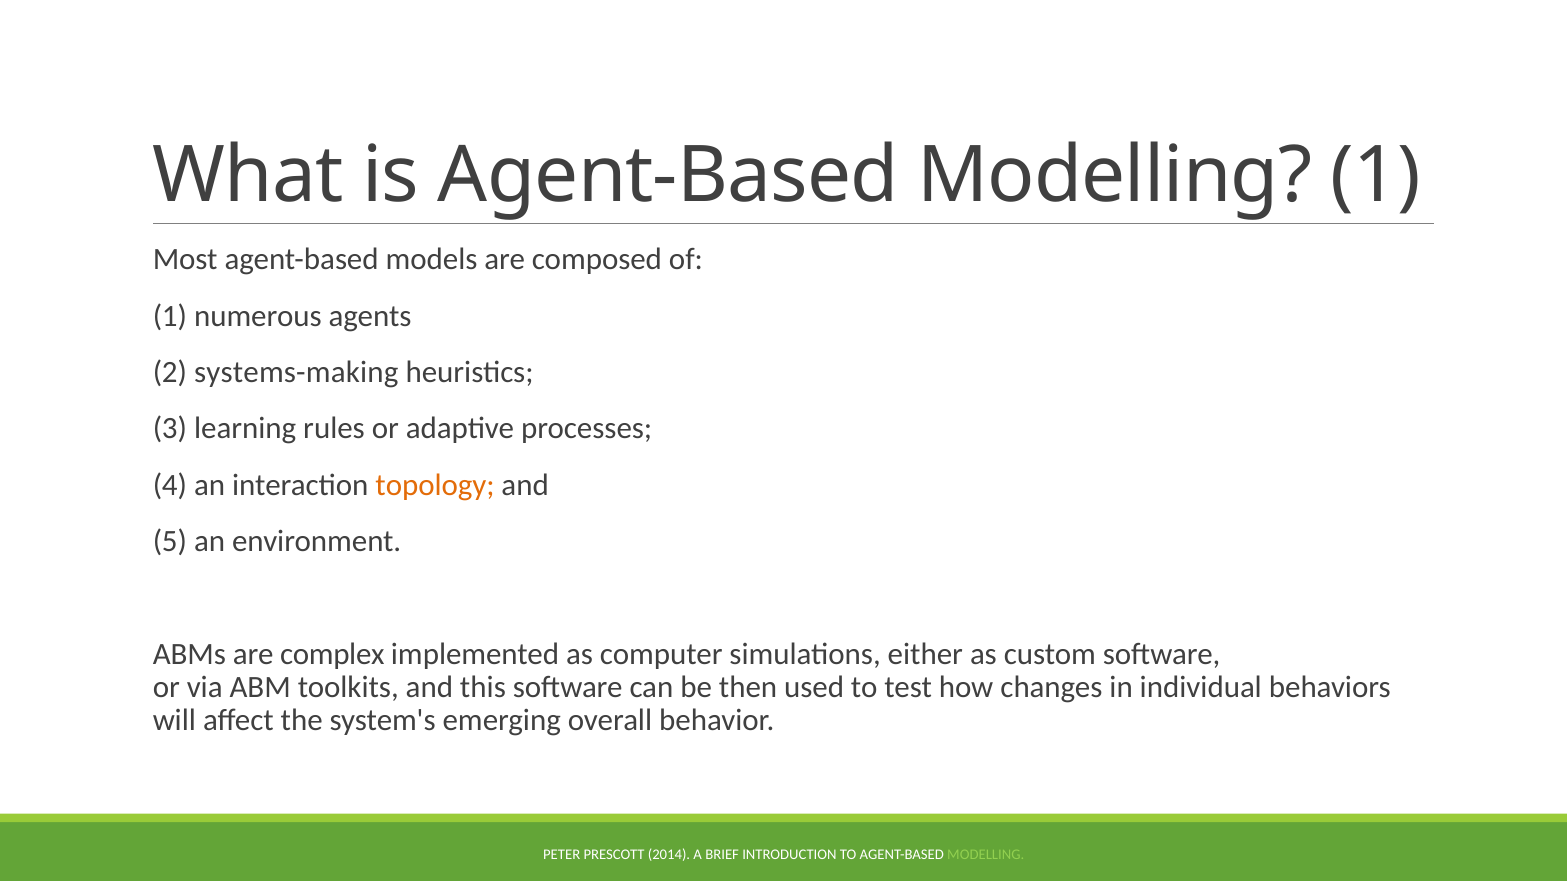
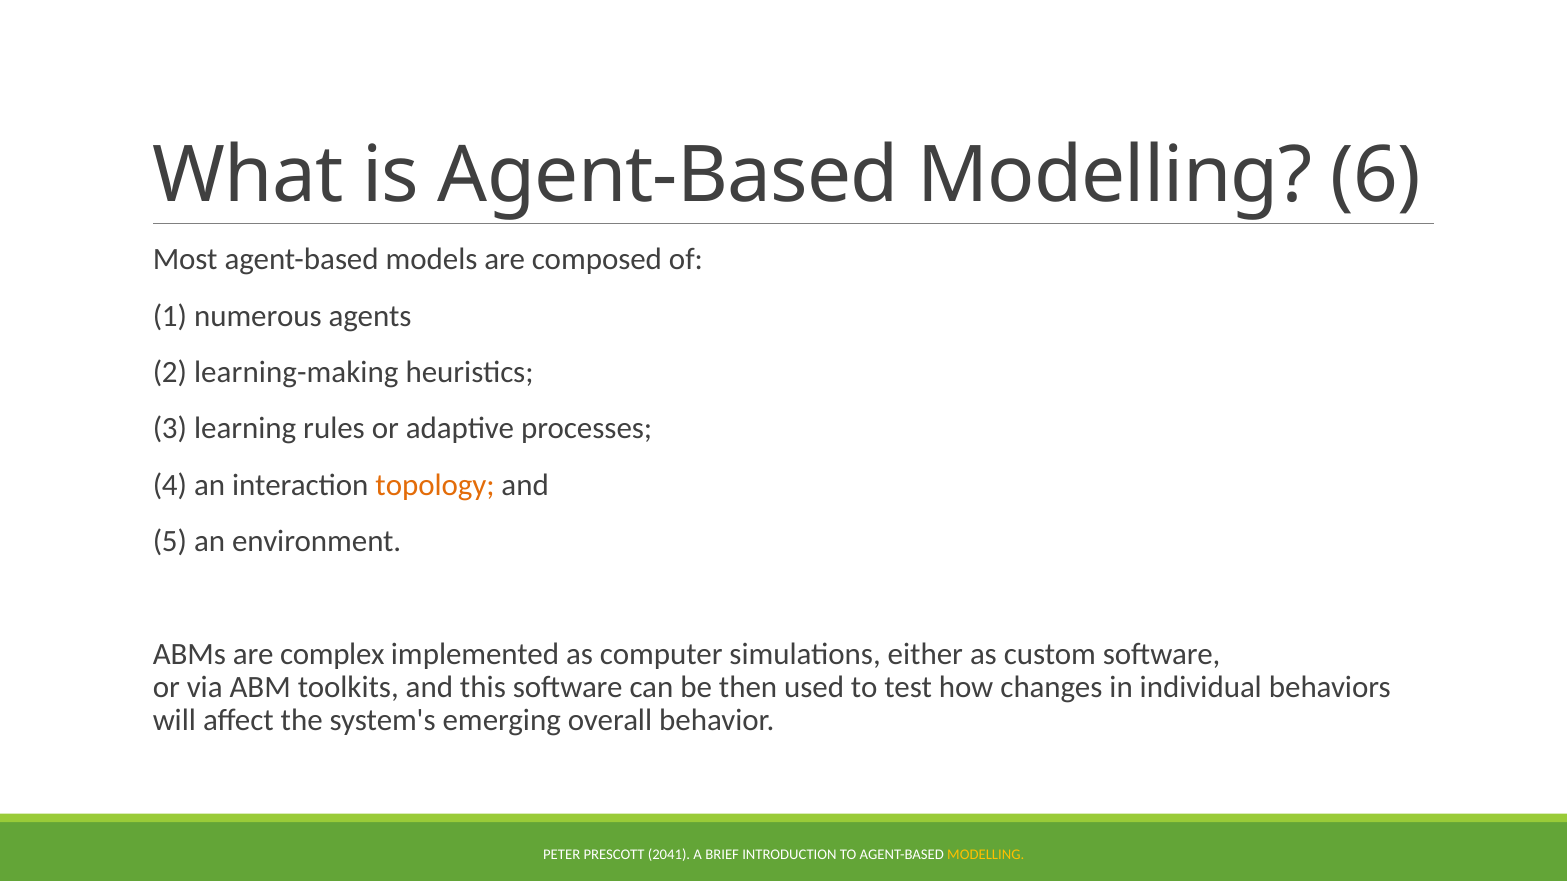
Modelling 1: 1 -> 6
systems-making: systems-making -> learning-making
2014: 2014 -> 2041
MODELLING at (986, 855) colour: light green -> yellow
